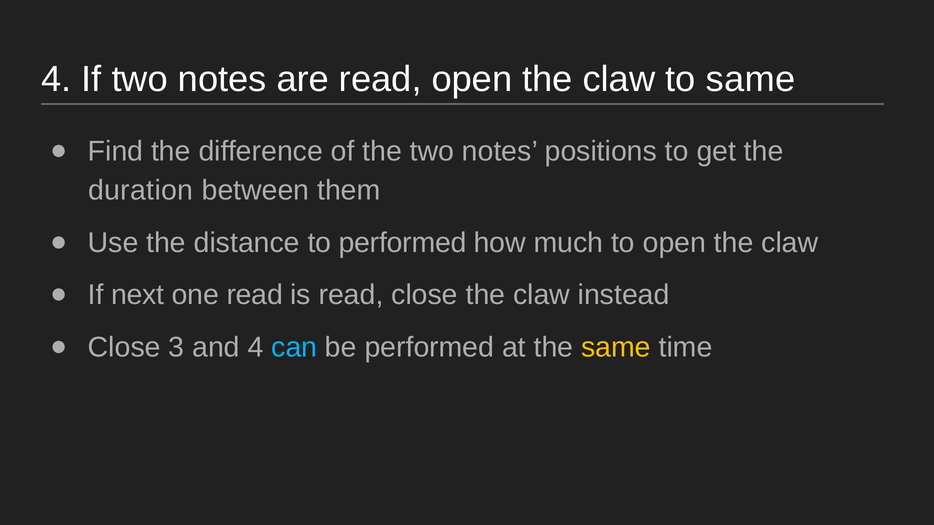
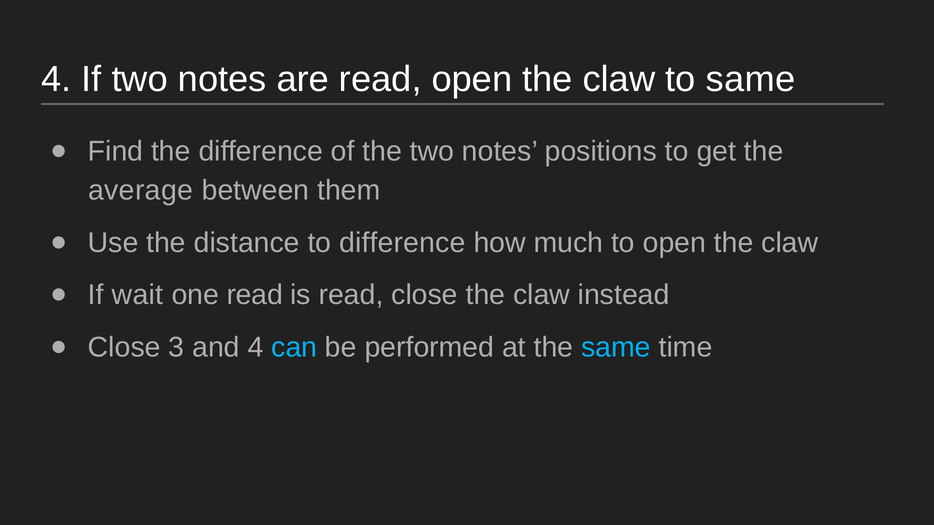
duration: duration -> average
to performed: performed -> difference
next: next -> wait
same at (616, 348) colour: yellow -> light blue
